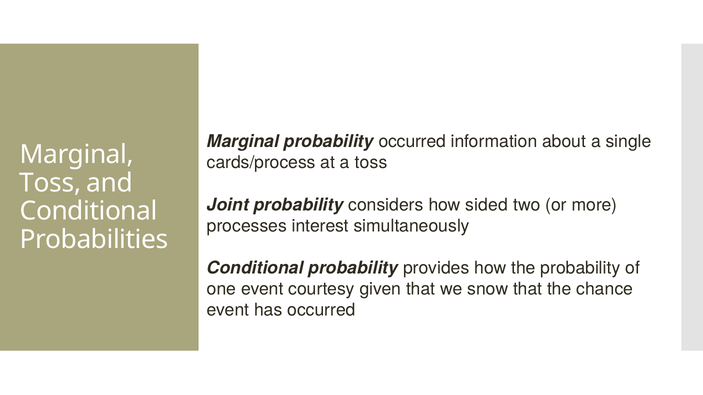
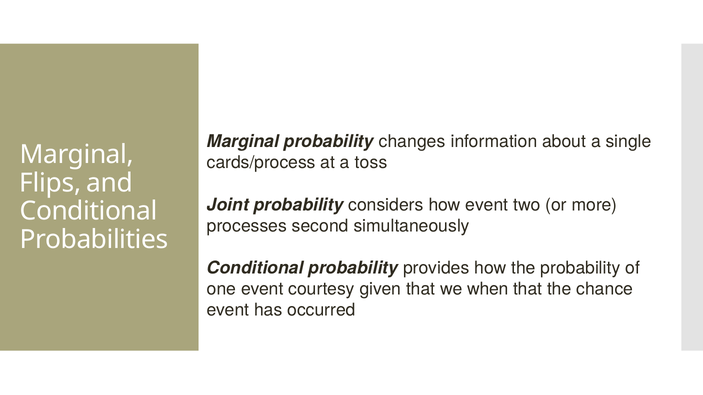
probability occurred: occurred -> changes
Toss at (50, 183): Toss -> Flips
how sided: sided -> event
interest: interest -> second
snow: snow -> when
